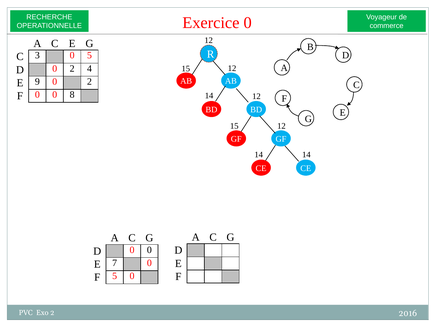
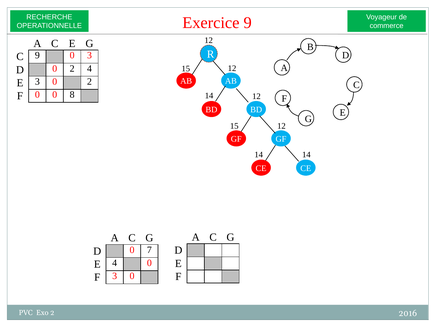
Exercice 0: 0 -> 9
C 3: 3 -> 9
0 5: 5 -> 3
E 9: 9 -> 3
D 0 0: 0 -> 7
E 7: 7 -> 4
F 5: 5 -> 3
